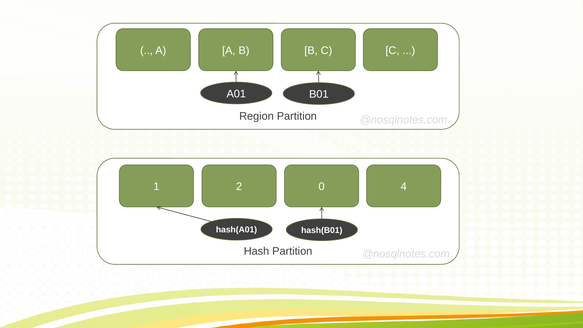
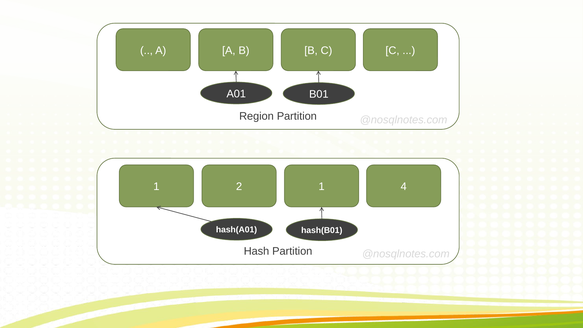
2 0: 0 -> 1
